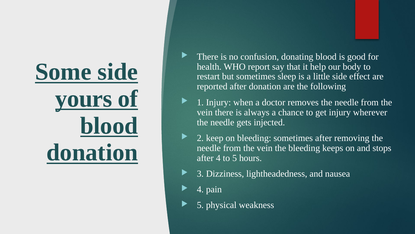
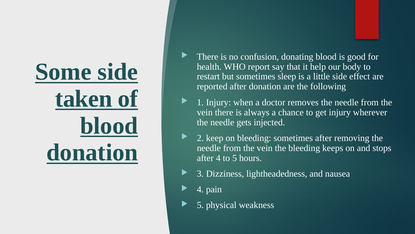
yours: yours -> taken
